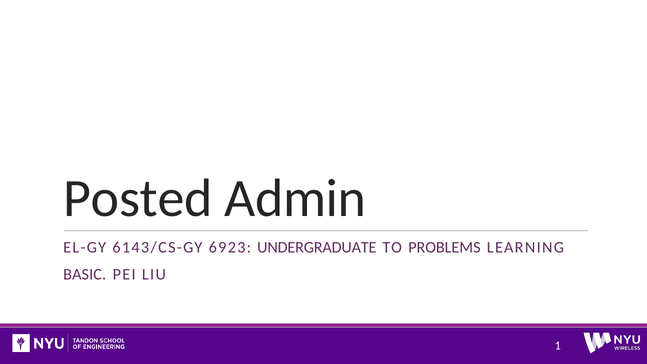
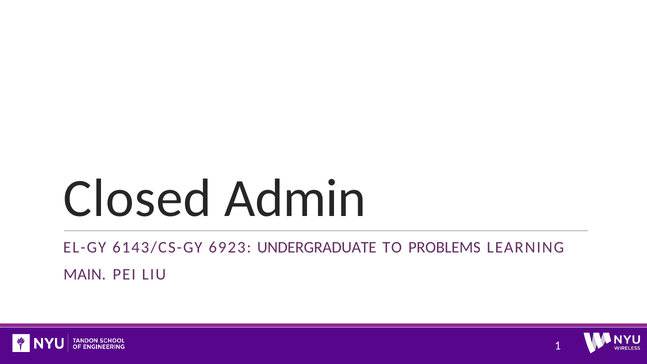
Posted: Posted -> Closed
BASIC: BASIC -> MAIN
